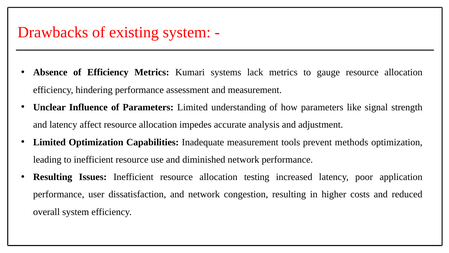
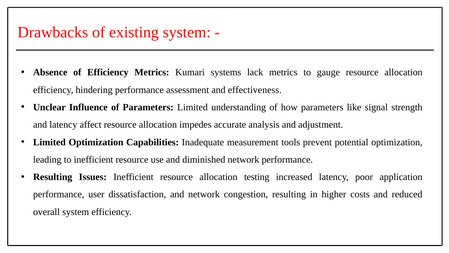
and measurement: measurement -> effectiveness
methods: methods -> potential
